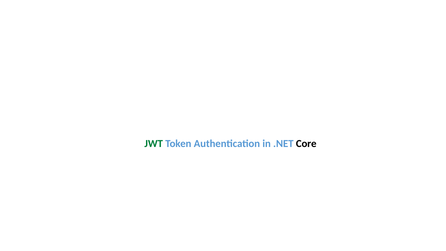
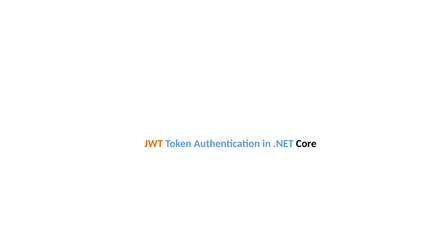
JWT colour: green -> orange
